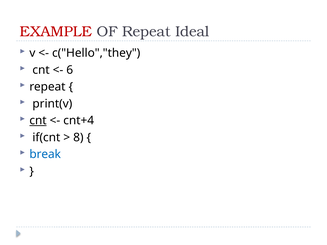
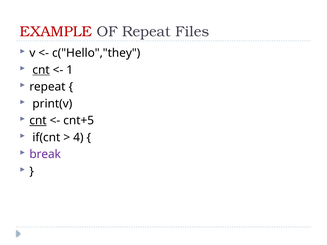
Ideal: Ideal -> Files
cnt at (41, 70) underline: none -> present
6: 6 -> 1
cnt+4: cnt+4 -> cnt+5
8: 8 -> 4
break colour: blue -> purple
